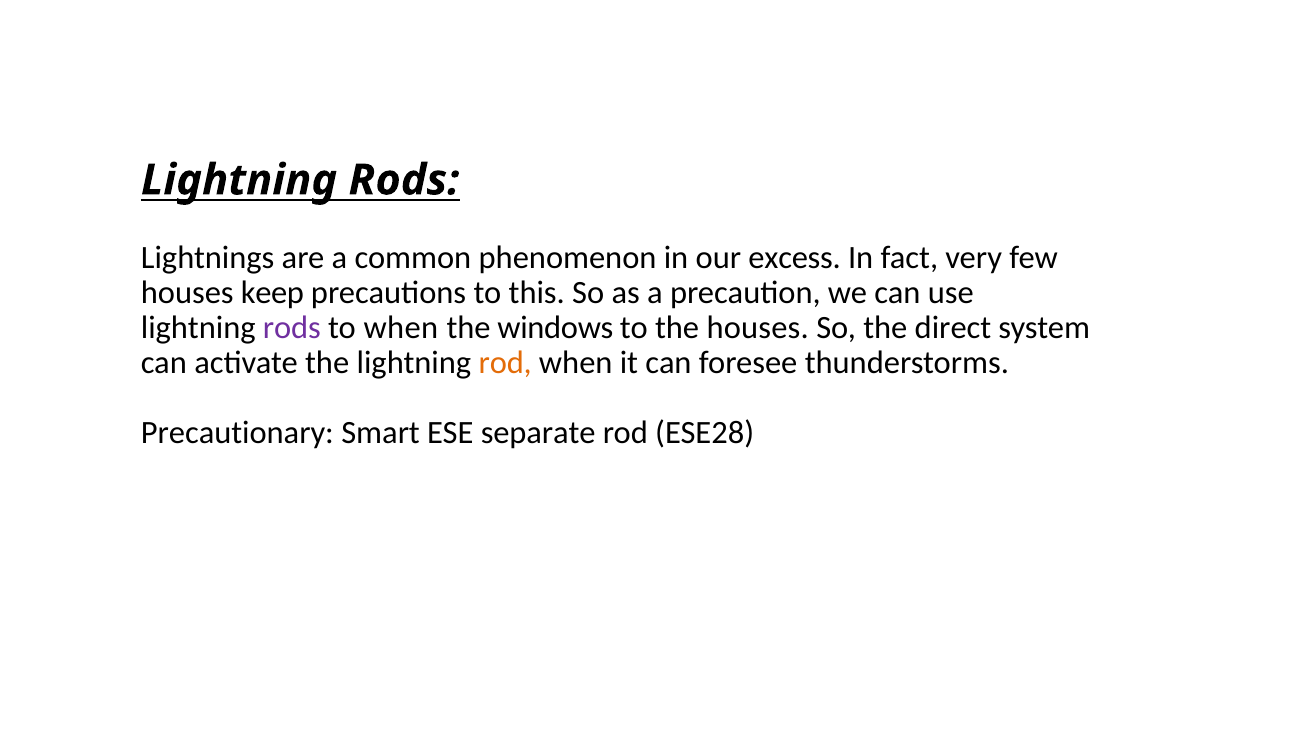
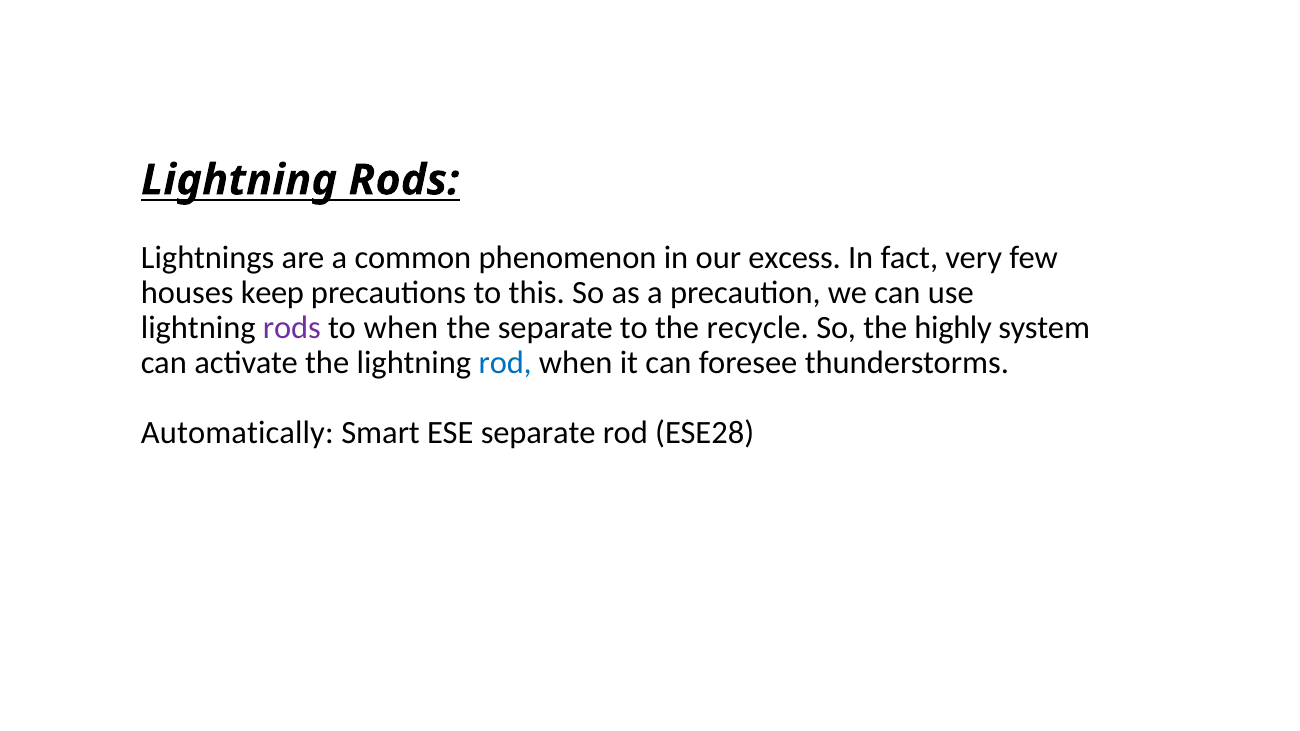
the windows: windows -> separate
the houses: houses -> recycle
direct: direct -> highly
rod at (505, 363) colour: orange -> blue
Precautionary: Precautionary -> Automatically
